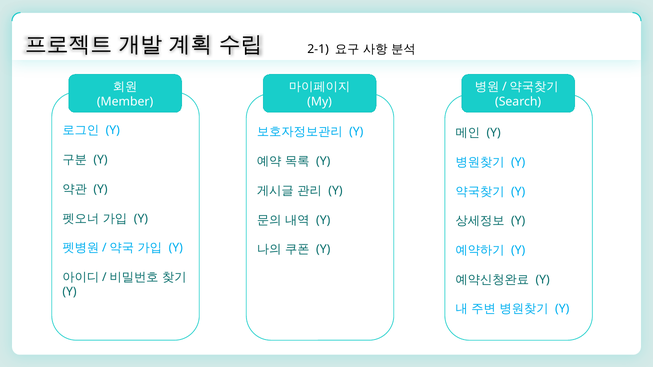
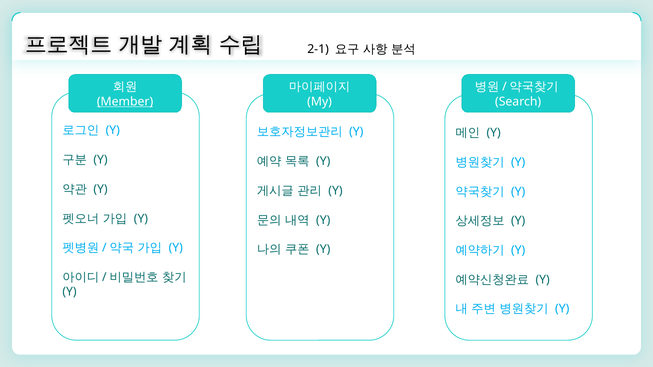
Member underline: none -> present
